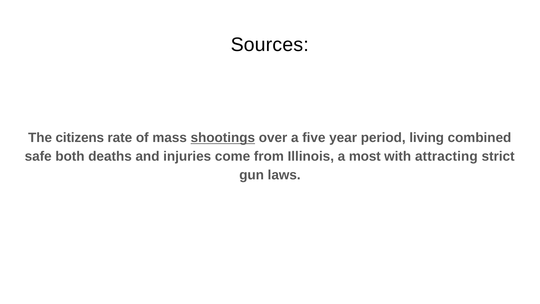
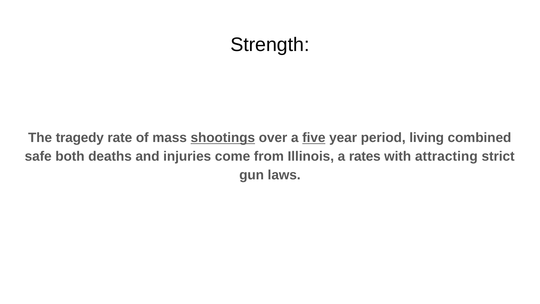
Sources: Sources -> Strength
citizens: citizens -> tragedy
five underline: none -> present
most: most -> rates
